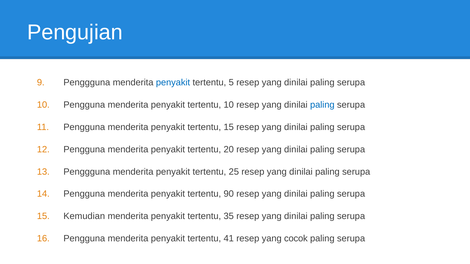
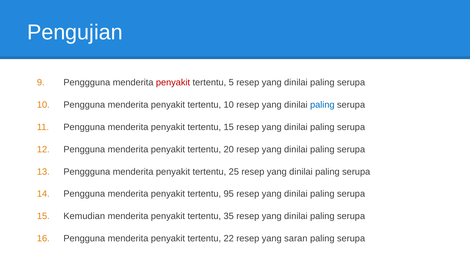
penyakit at (173, 83) colour: blue -> red
90: 90 -> 95
41: 41 -> 22
cocok: cocok -> saran
